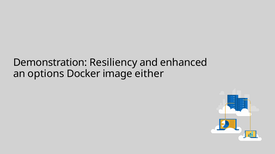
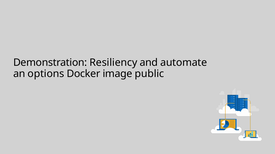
enhanced: enhanced -> automate
either: either -> public
